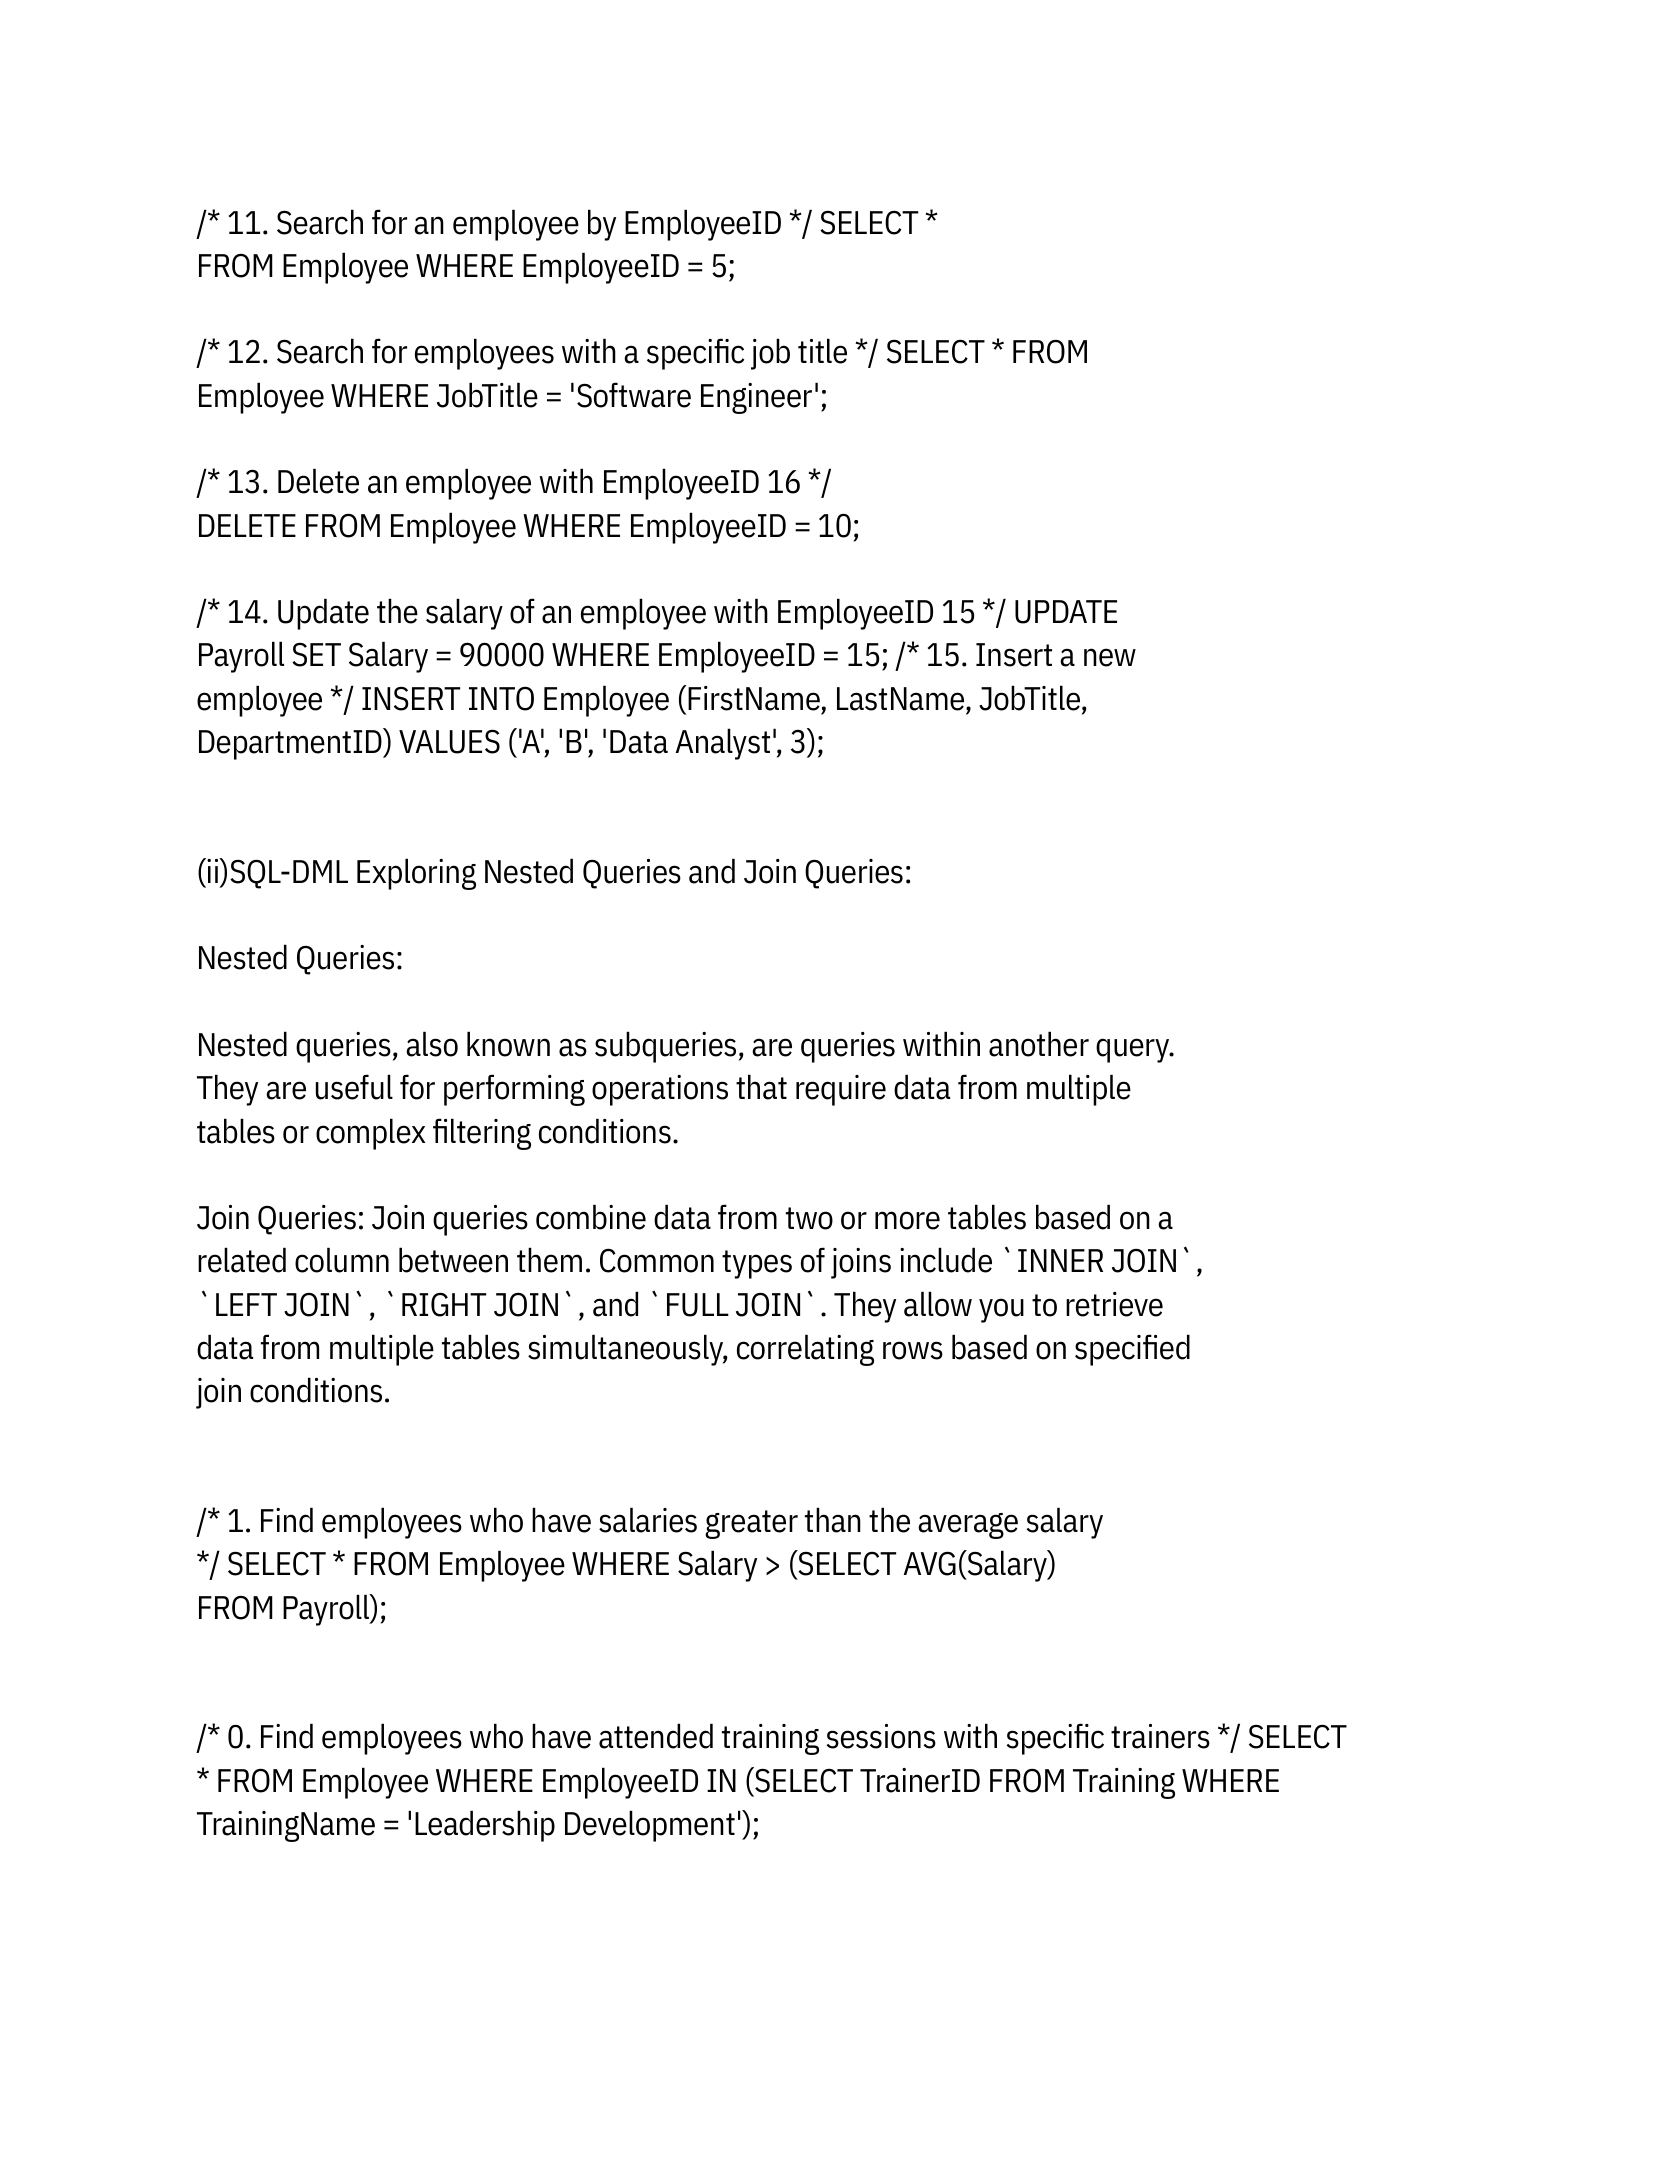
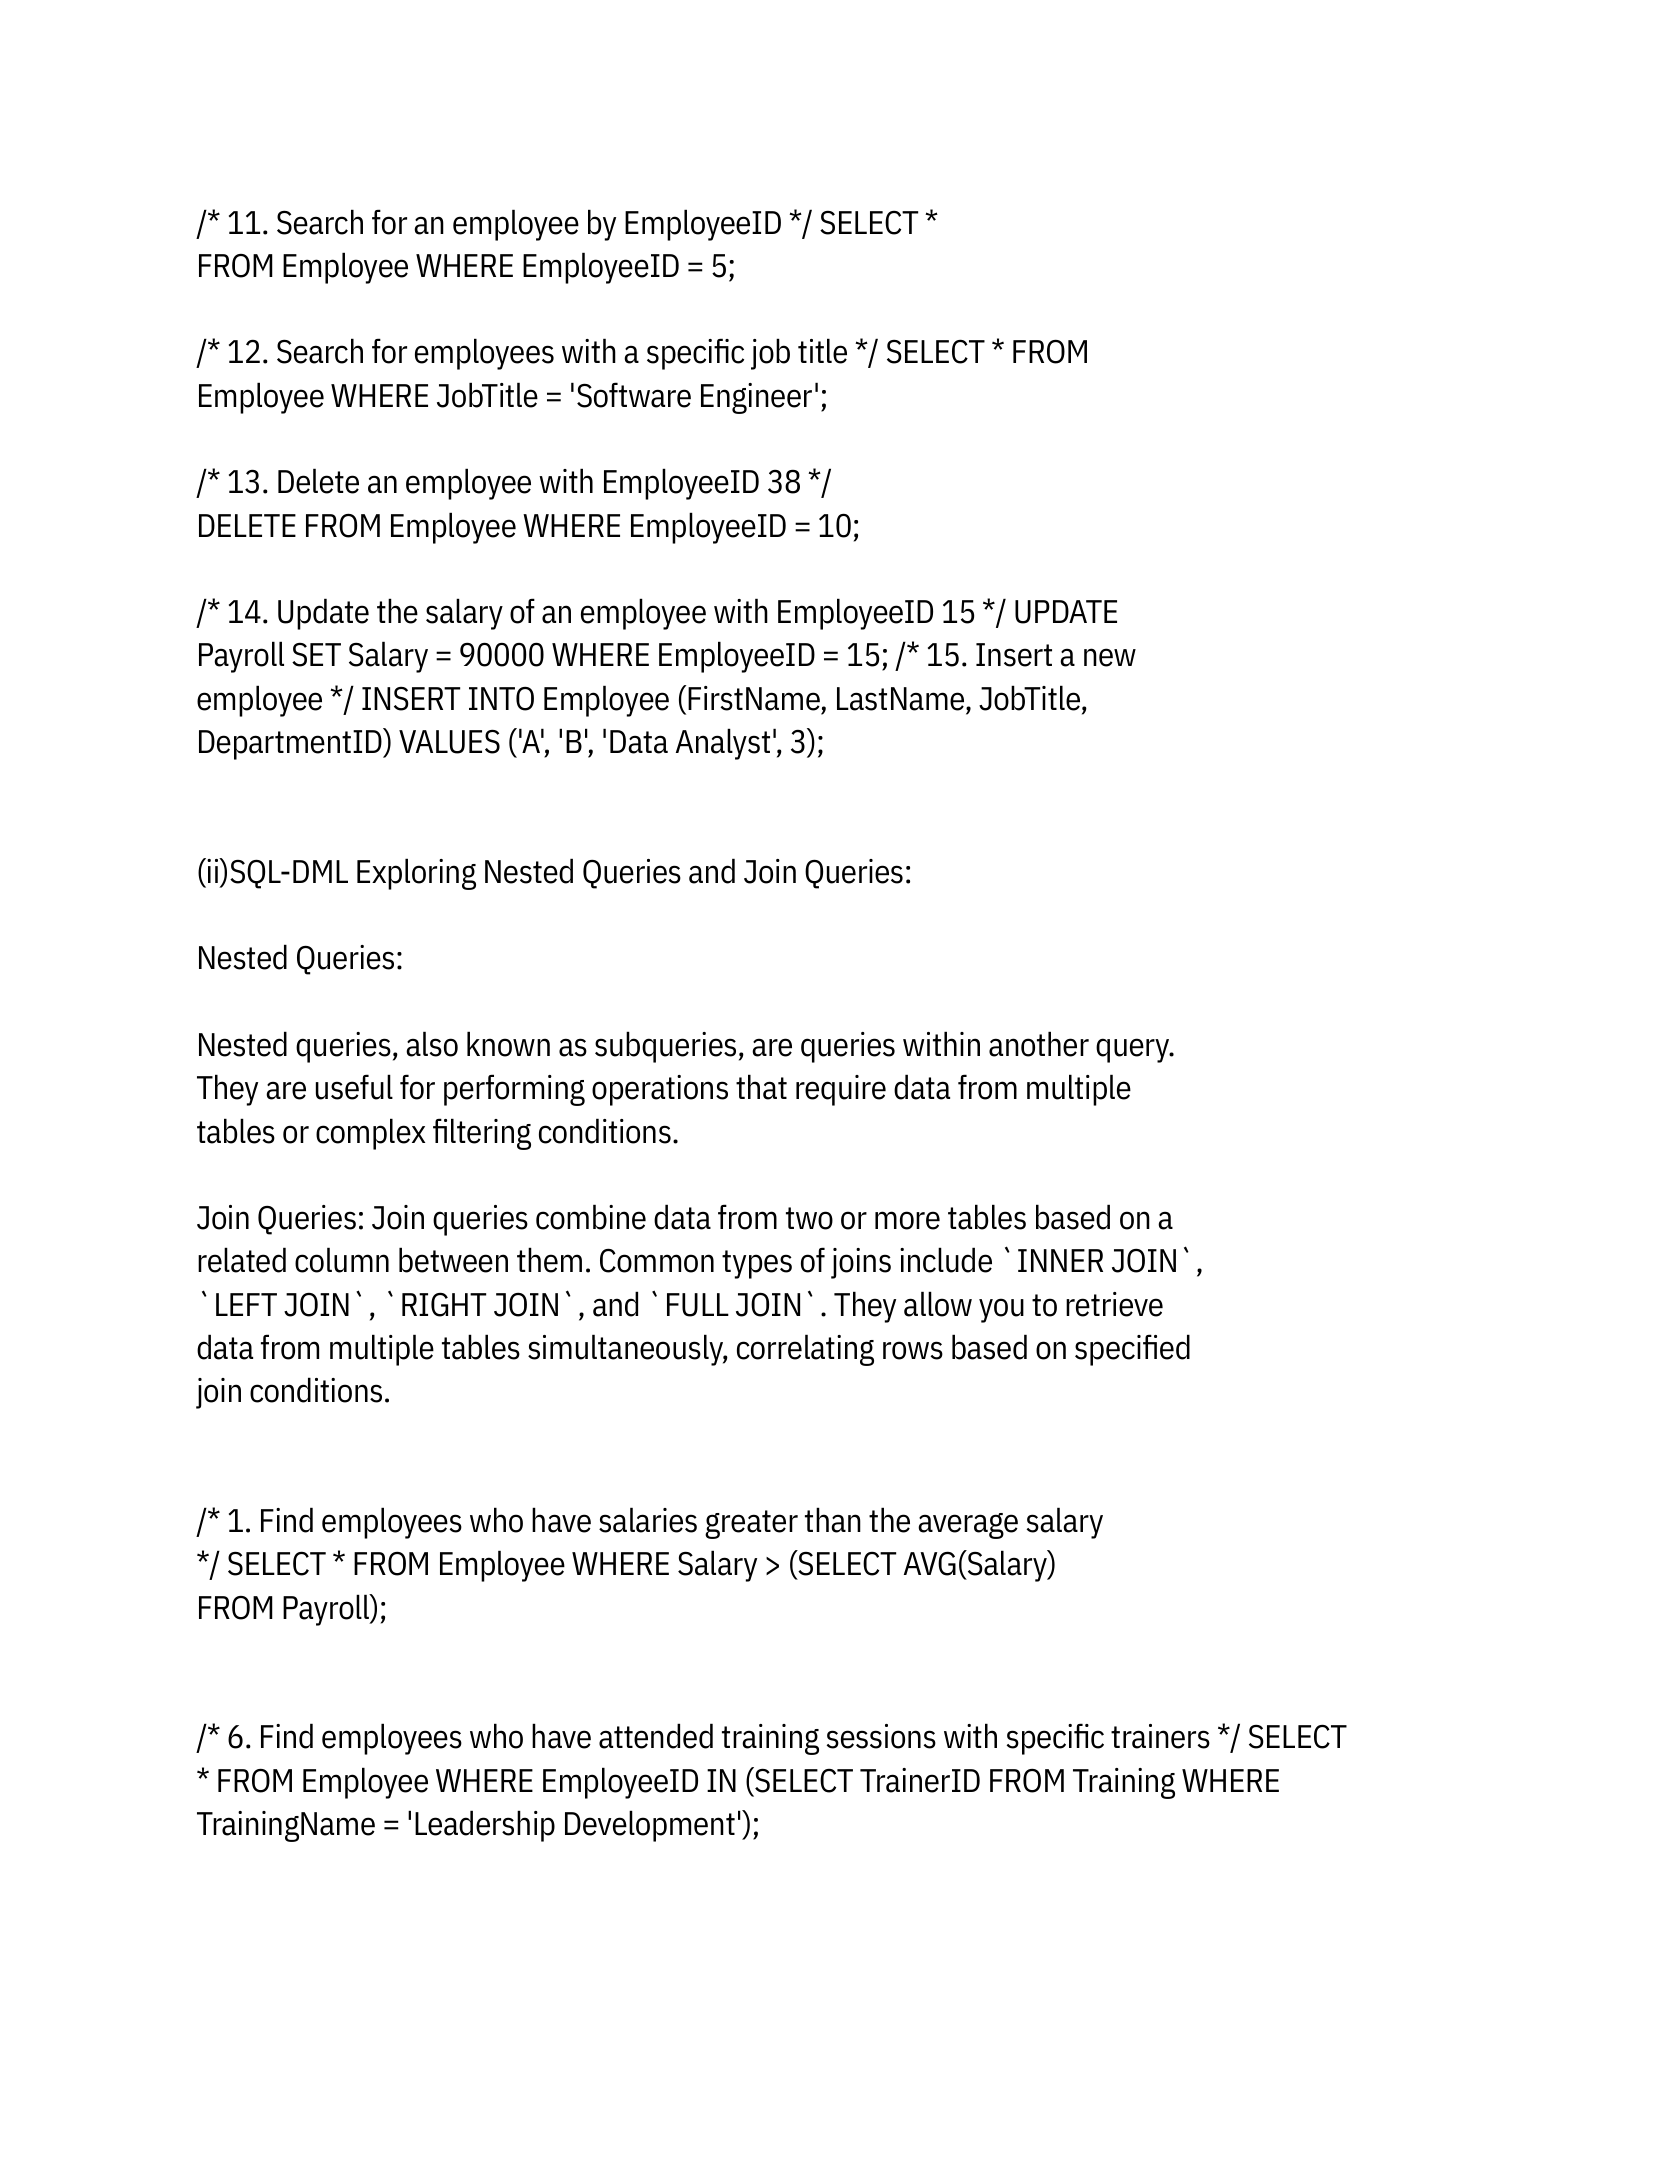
16: 16 -> 38
0: 0 -> 6
